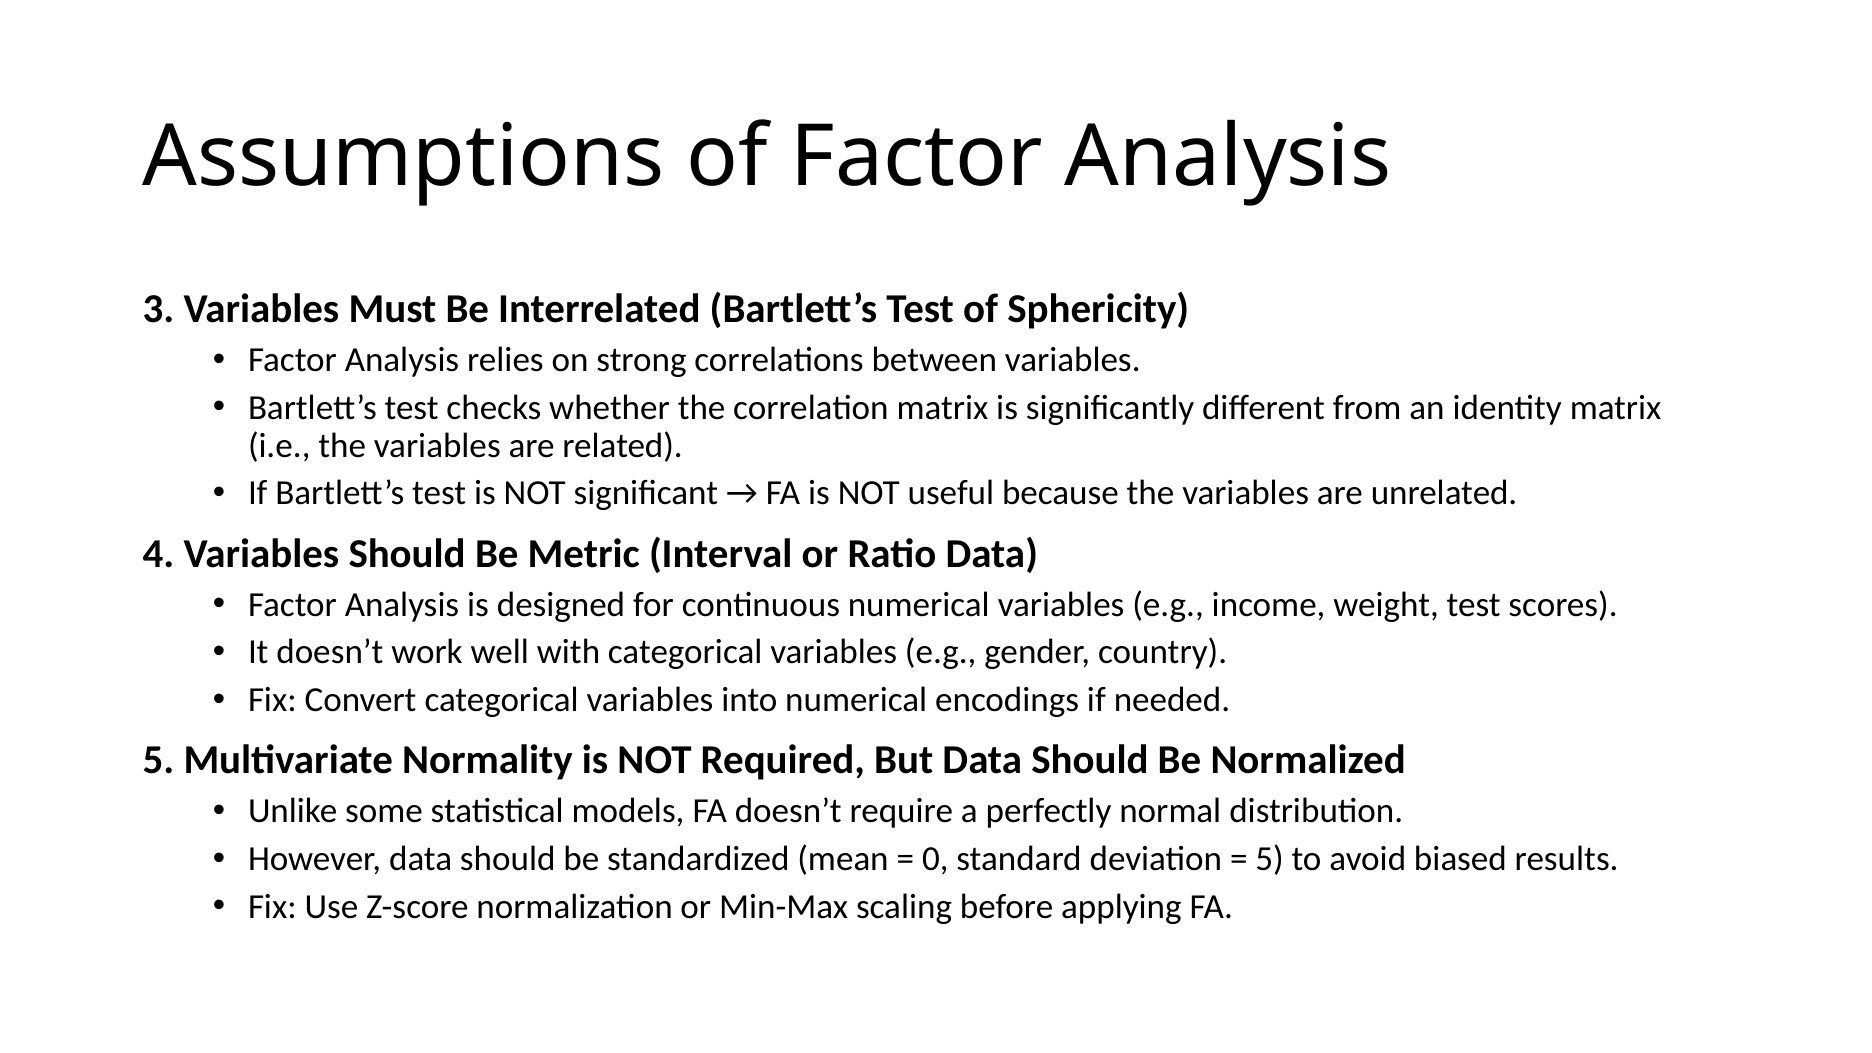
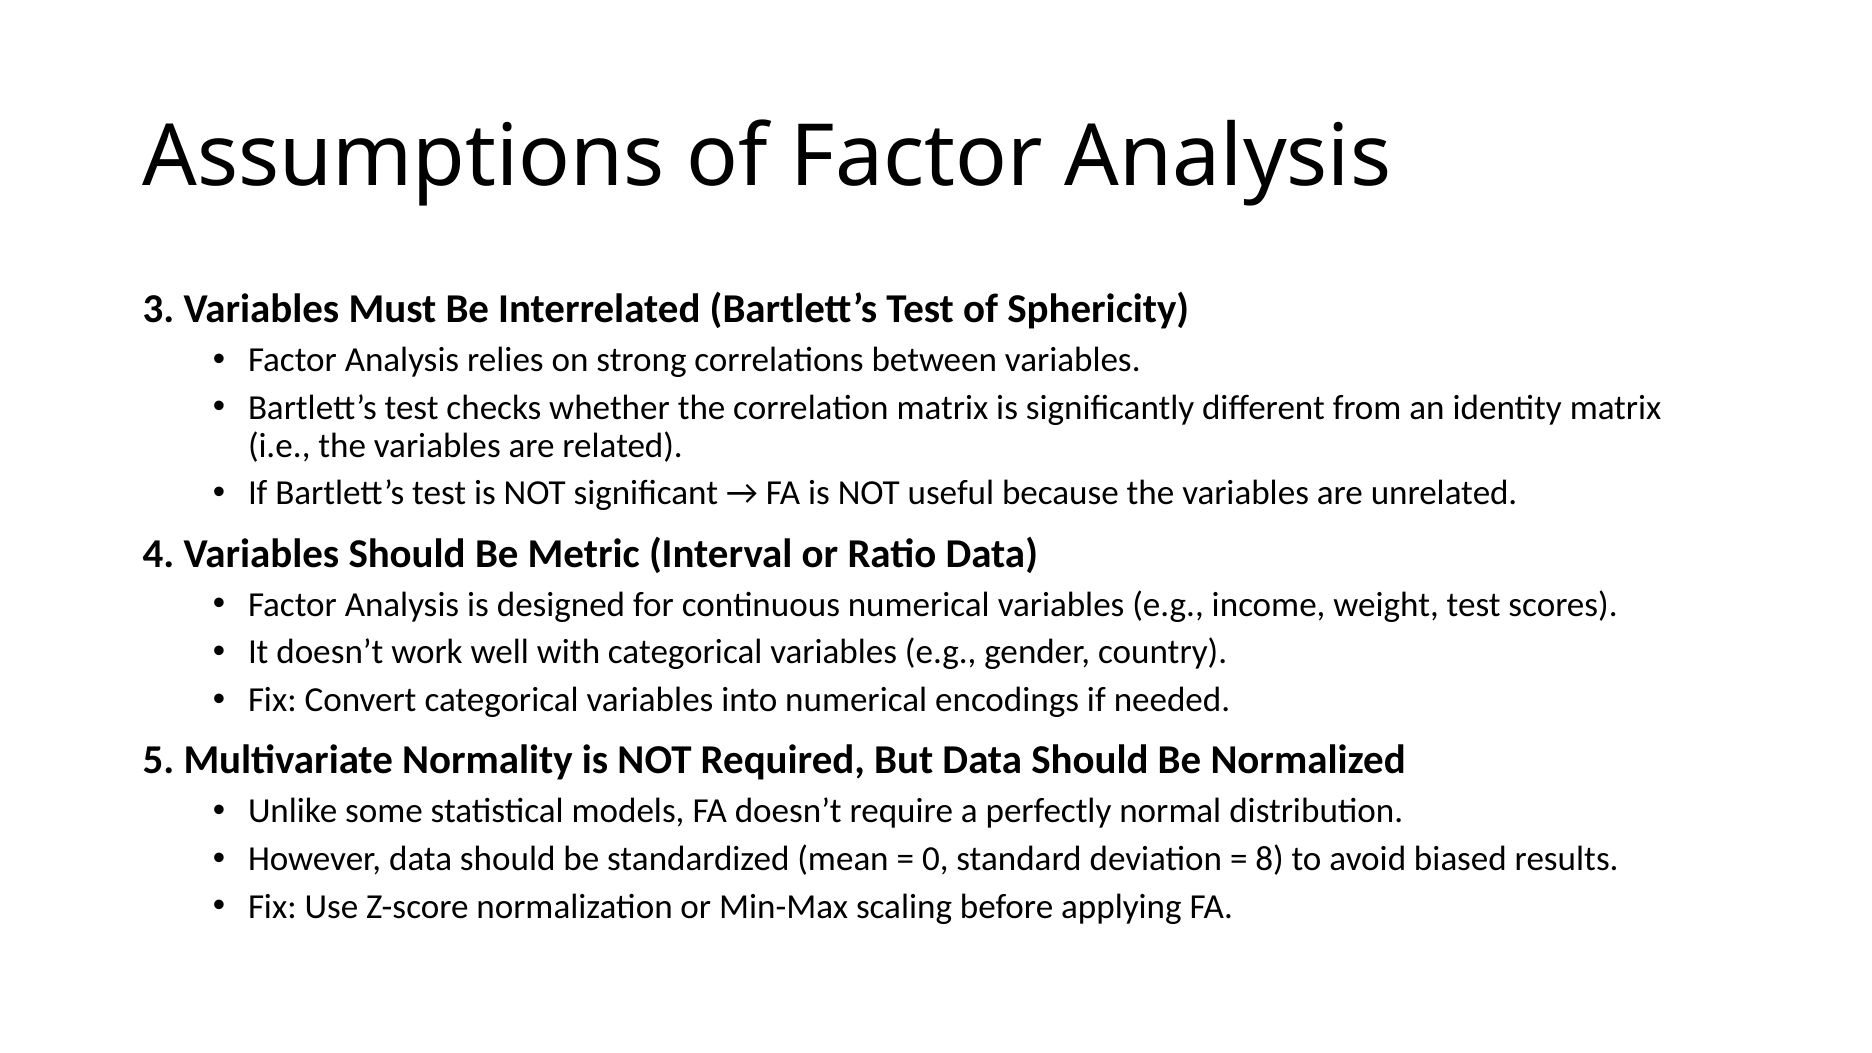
5 at (1269, 859): 5 -> 8
